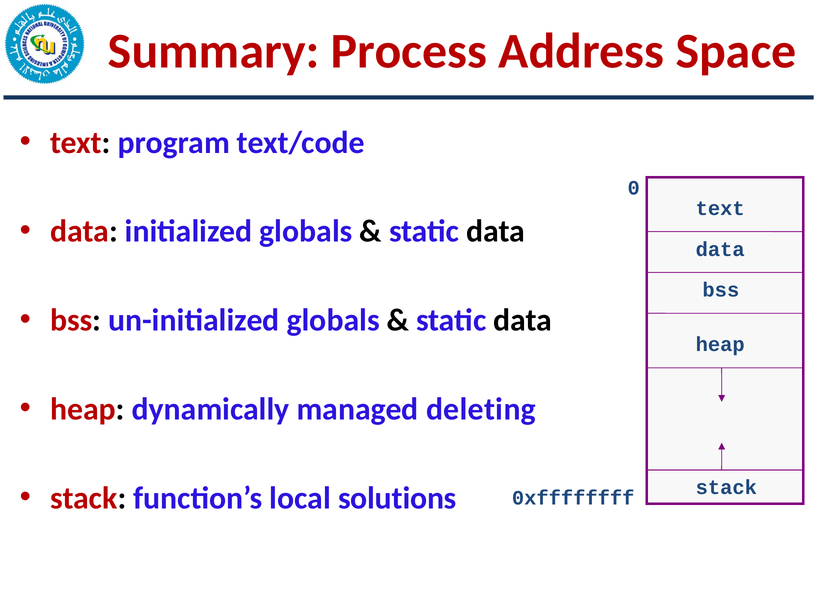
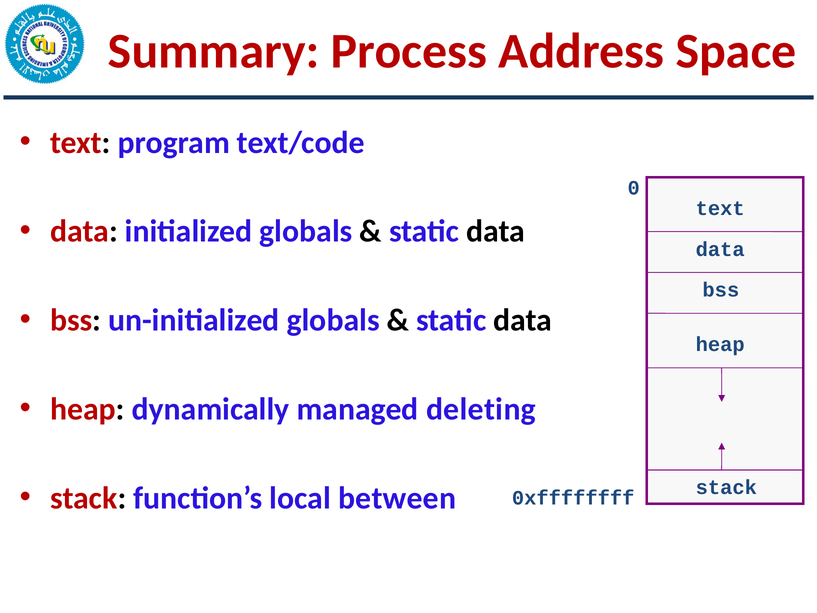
solutions: solutions -> between
